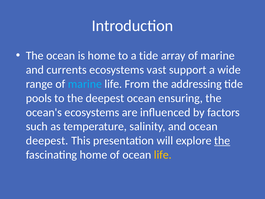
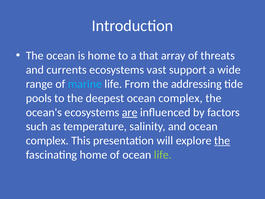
a tide: tide -> that
array of marine: marine -> threats
deepest ocean ensuring: ensuring -> complex
are underline: none -> present
deepest at (47, 140): deepest -> complex
life at (163, 155) colour: yellow -> light green
